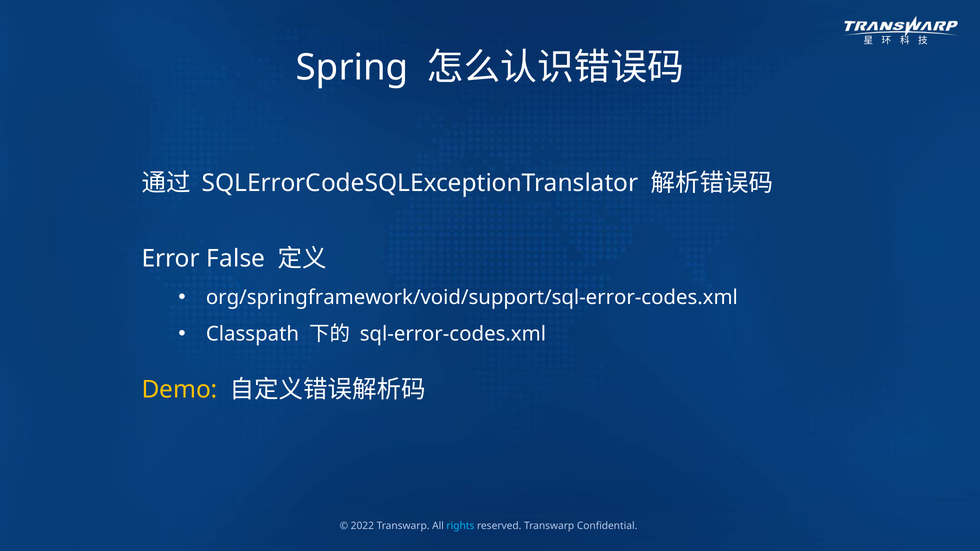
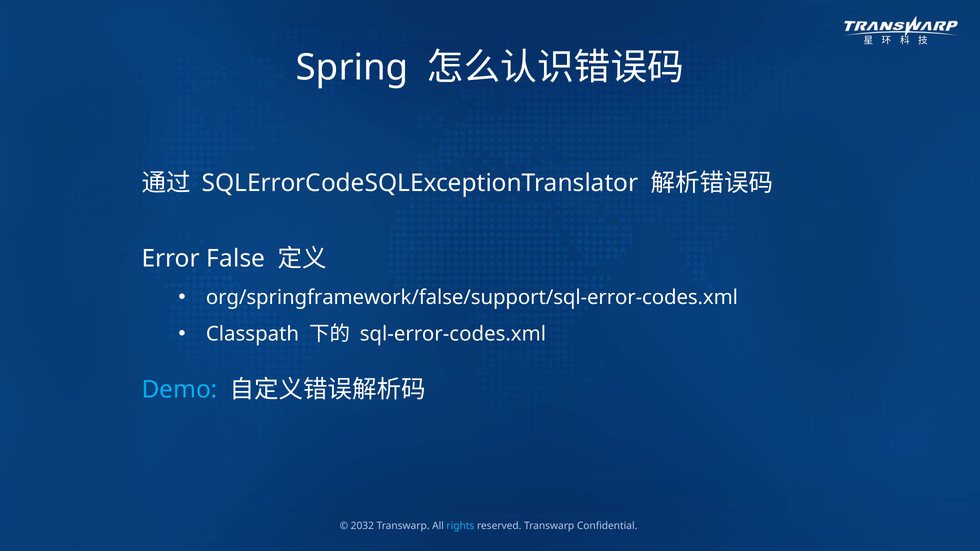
org/springframework/void/support/sql-error-codes.xml: org/springframework/void/support/sql-error-codes.xml -> org/springframework/false/support/sql-error-codes.xml
Demo colour: yellow -> light blue
2022: 2022 -> 2032
